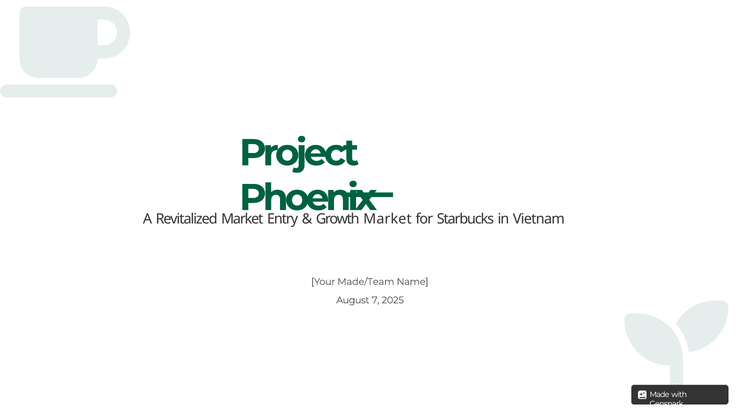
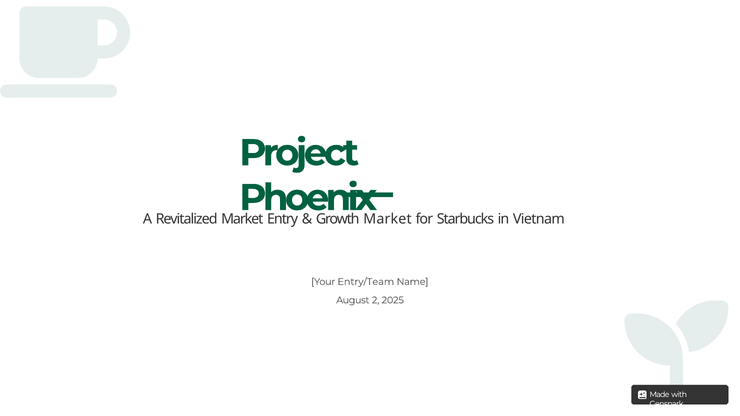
Made/Team: Made/Team -> Entry/Team
7: 7 -> 2
